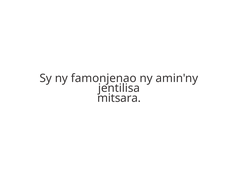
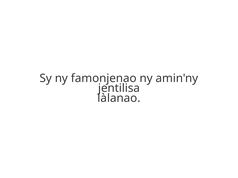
mitsara: mitsara -> làlanao
